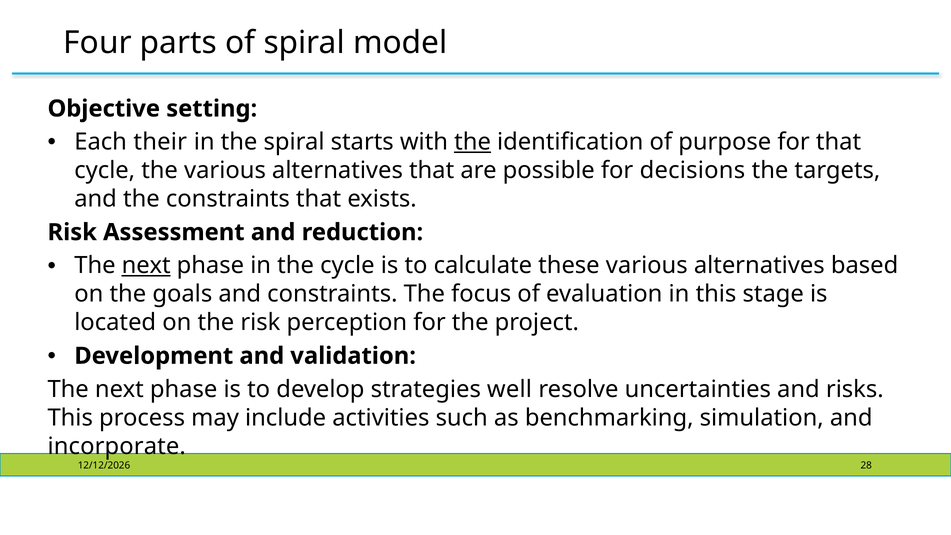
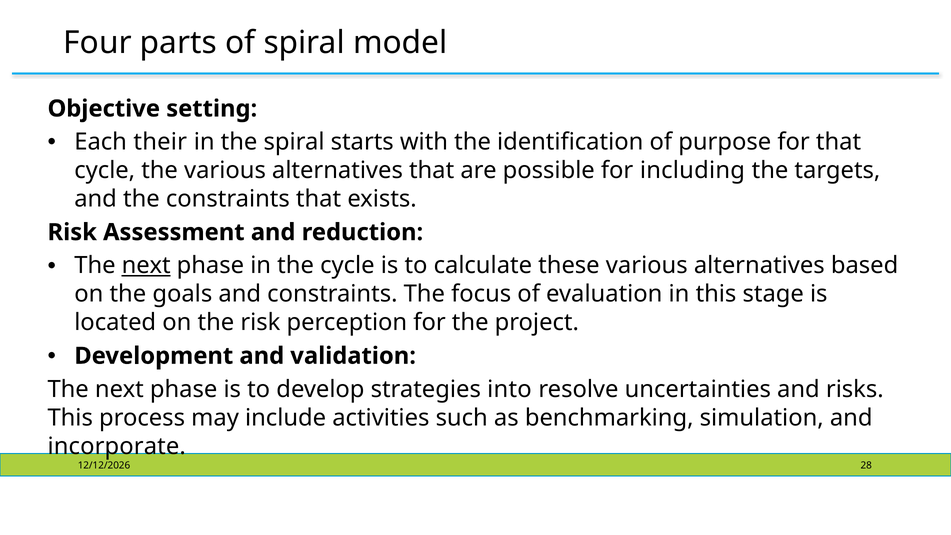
the at (473, 142) underline: present -> none
decisions: decisions -> including
well: well -> into
